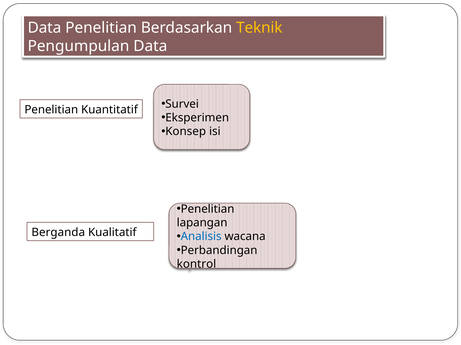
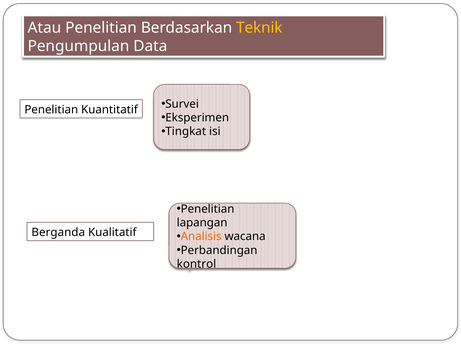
Data at (44, 28): Data -> Atau
Konsep: Konsep -> Tingkat
Analisis colour: blue -> orange
